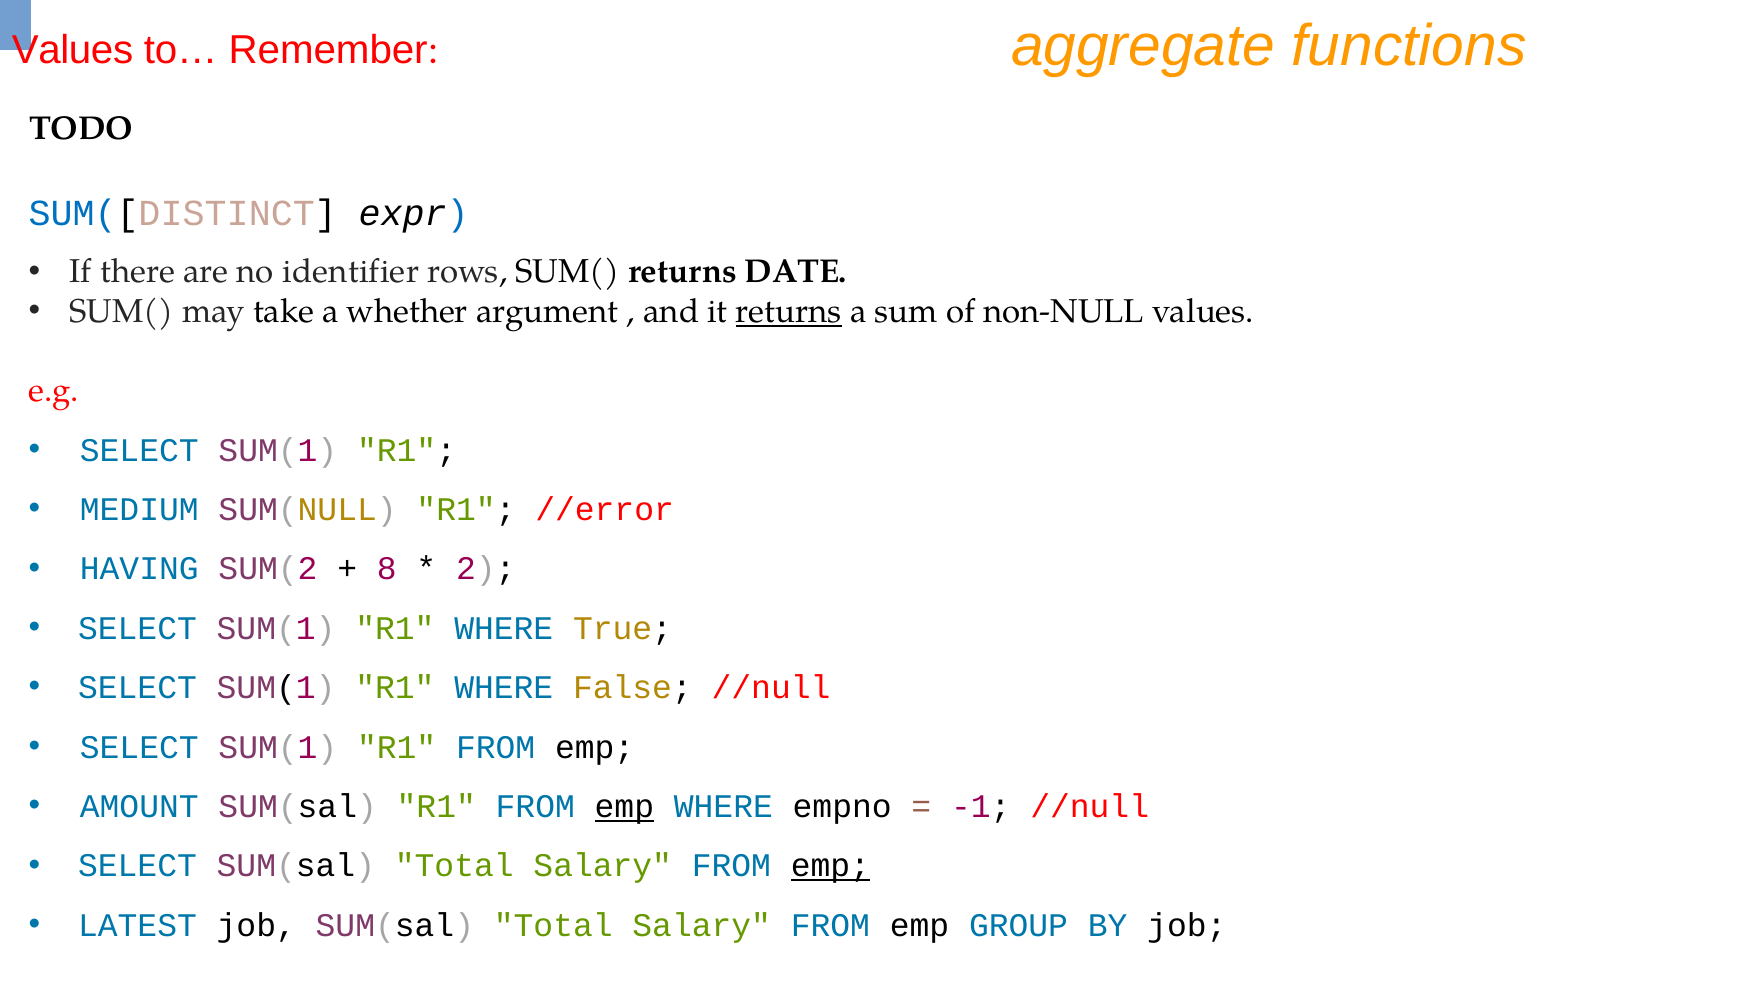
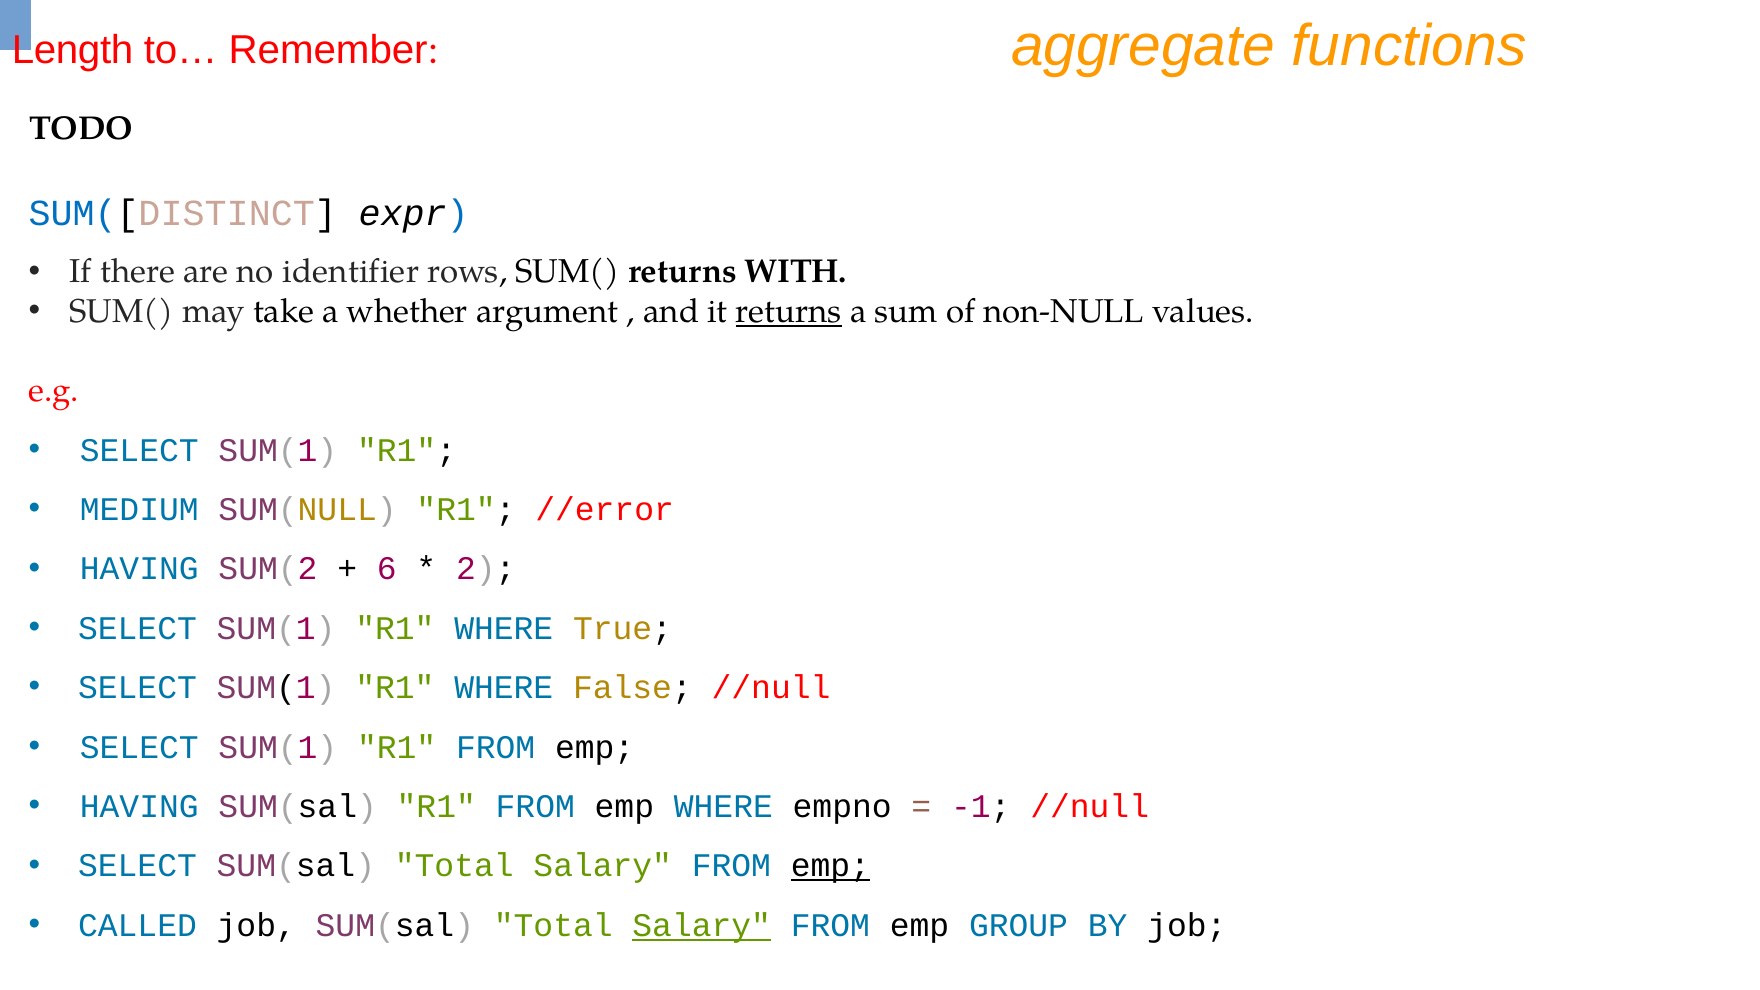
Values at (73, 50): Values -> Length
DATE: DATE -> WITH
8: 8 -> 6
AMOUNT at (139, 807): AMOUNT -> HAVING
emp at (624, 807) underline: present -> none
LATEST: LATEST -> CALLED
Salary at (702, 925) underline: none -> present
